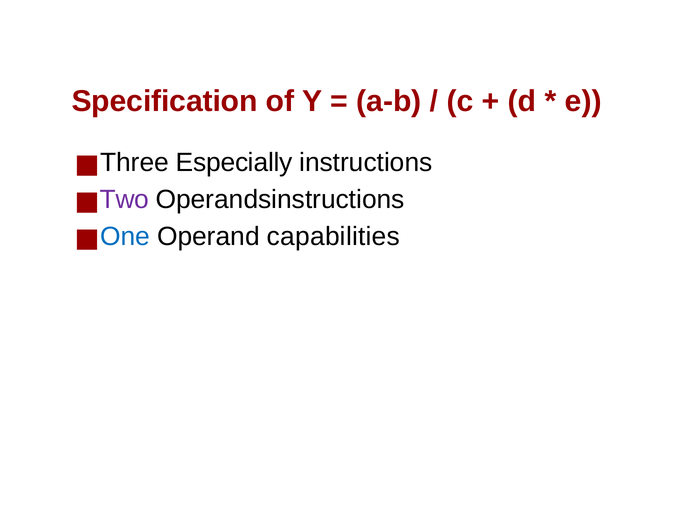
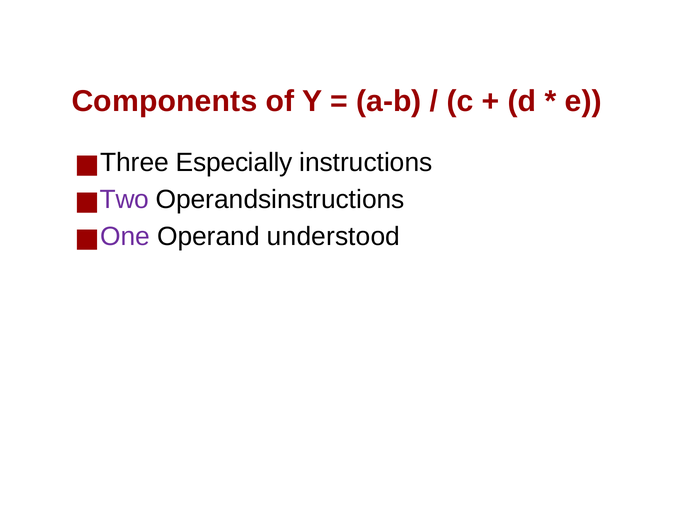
Specification: Specification -> Components
One colour: blue -> purple
capabilities: capabilities -> understood
